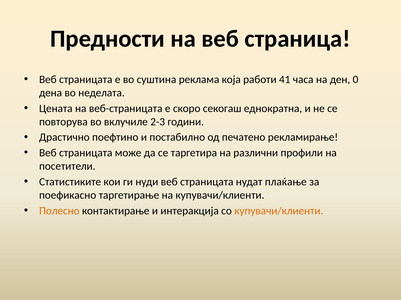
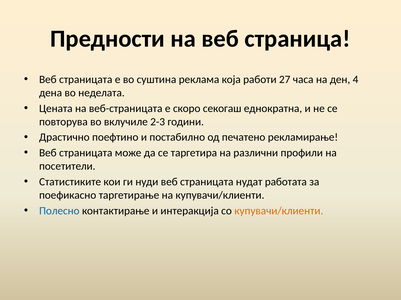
41: 41 -> 27
0: 0 -> 4
плаќање: плаќање -> работата
Полесно colour: orange -> blue
